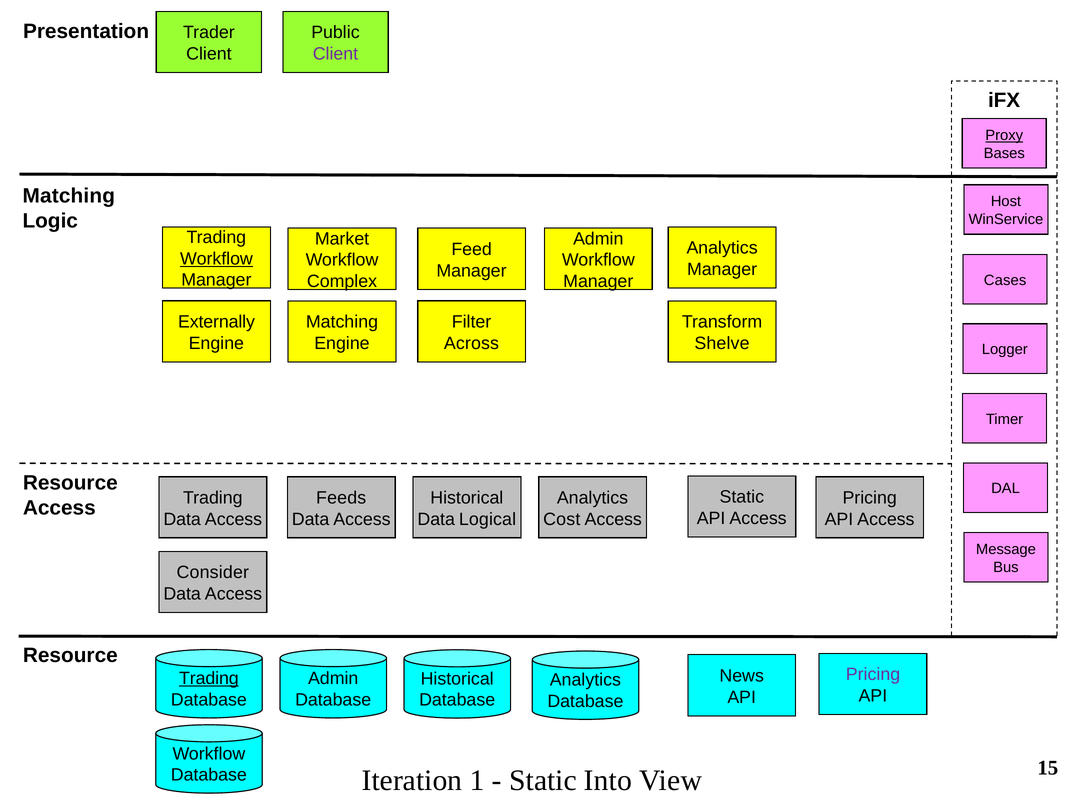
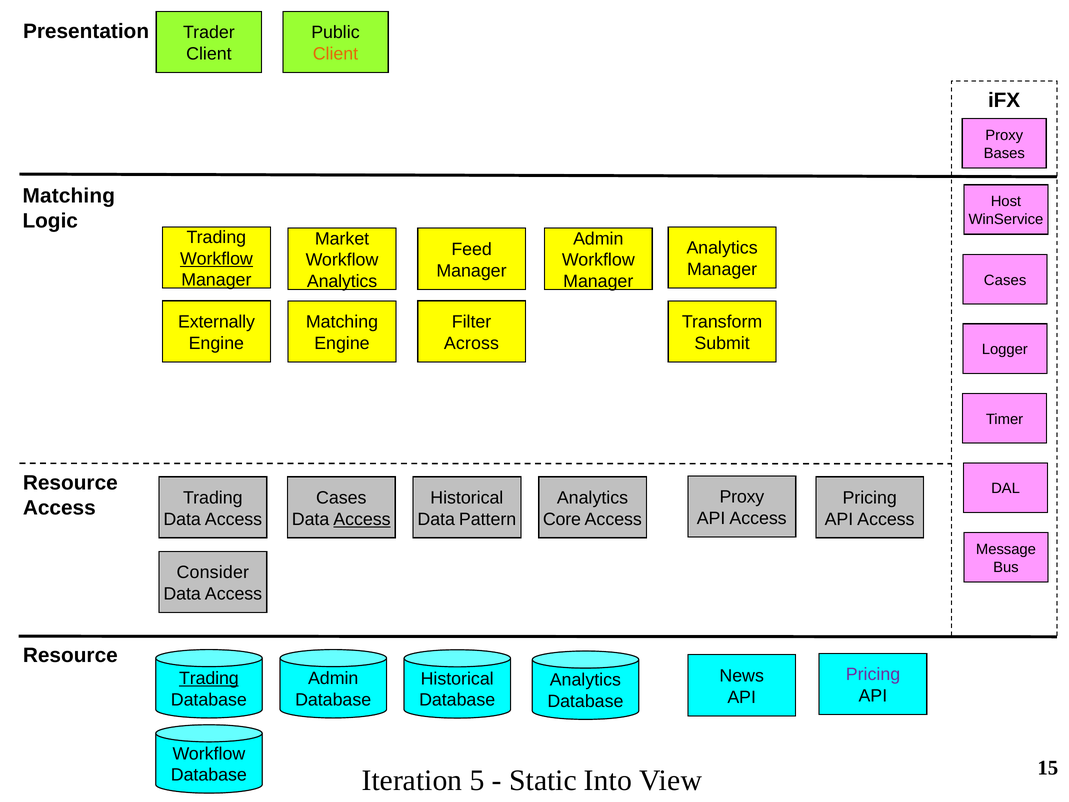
Client at (335, 54) colour: purple -> orange
Proxy at (1004, 135) underline: present -> none
Complex at (342, 281): Complex -> Analytics
Shelve: Shelve -> Submit
Static at (742, 497): Static -> Proxy
Feeds at (341, 498): Feeds -> Cases
Access at (362, 519) underline: none -> present
Logical: Logical -> Pattern
Cost: Cost -> Core
1: 1 -> 5
